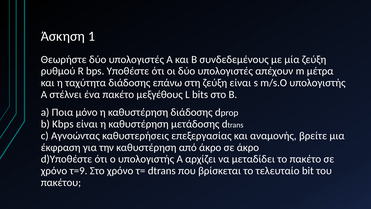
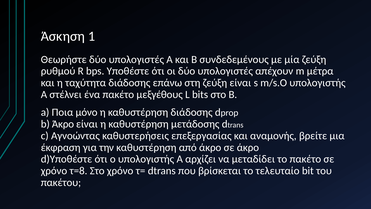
b Kbps: Kbps -> Άκρο
τ=9: τ=9 -> τ=8
